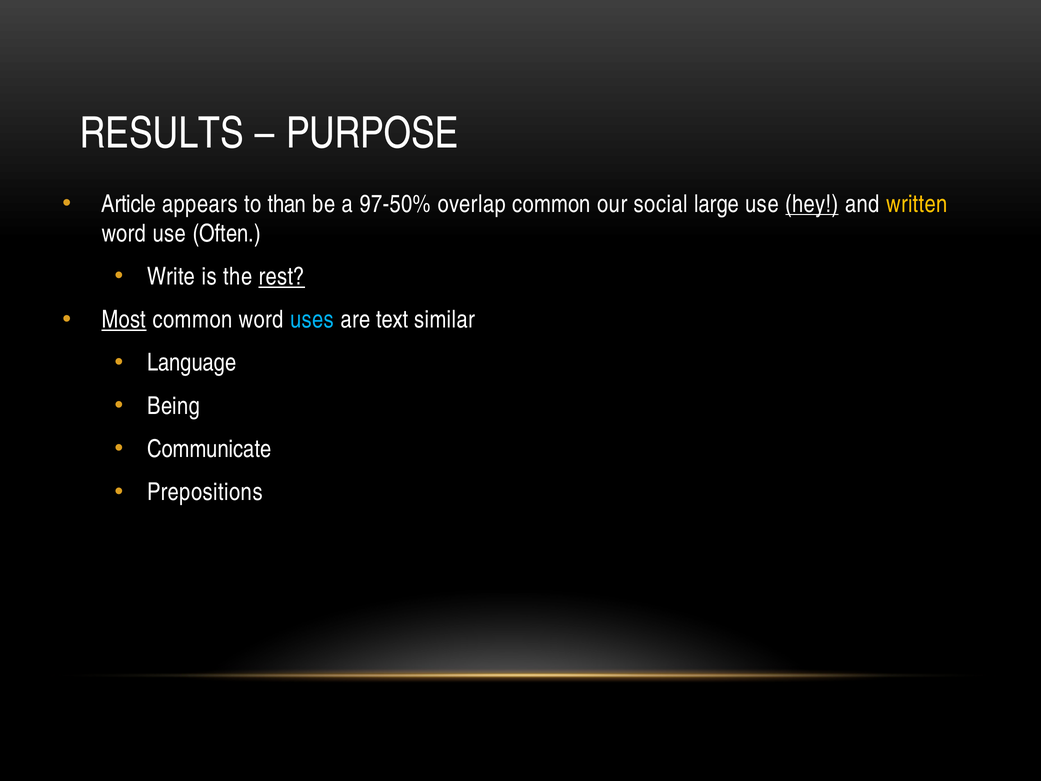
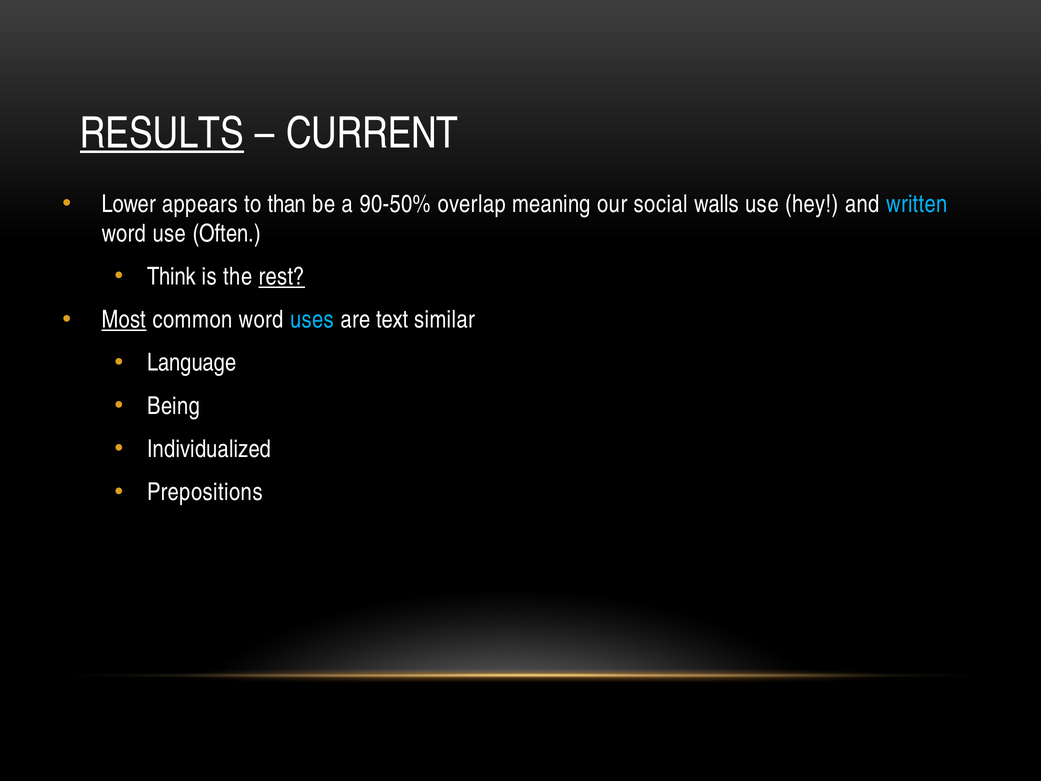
RESULTS underline: none -> present
PURPOSE: PURPOSE -> CURRENT
Article: Article -> Lower
97-50%: 97-50% -> 90-50%
overlap common: common -> meaning
large: large -> walls
hey underline: present -> none
written colour: yellow -> light blue
Write: Write -> Think
Communicate: Communicate -> Individualized
